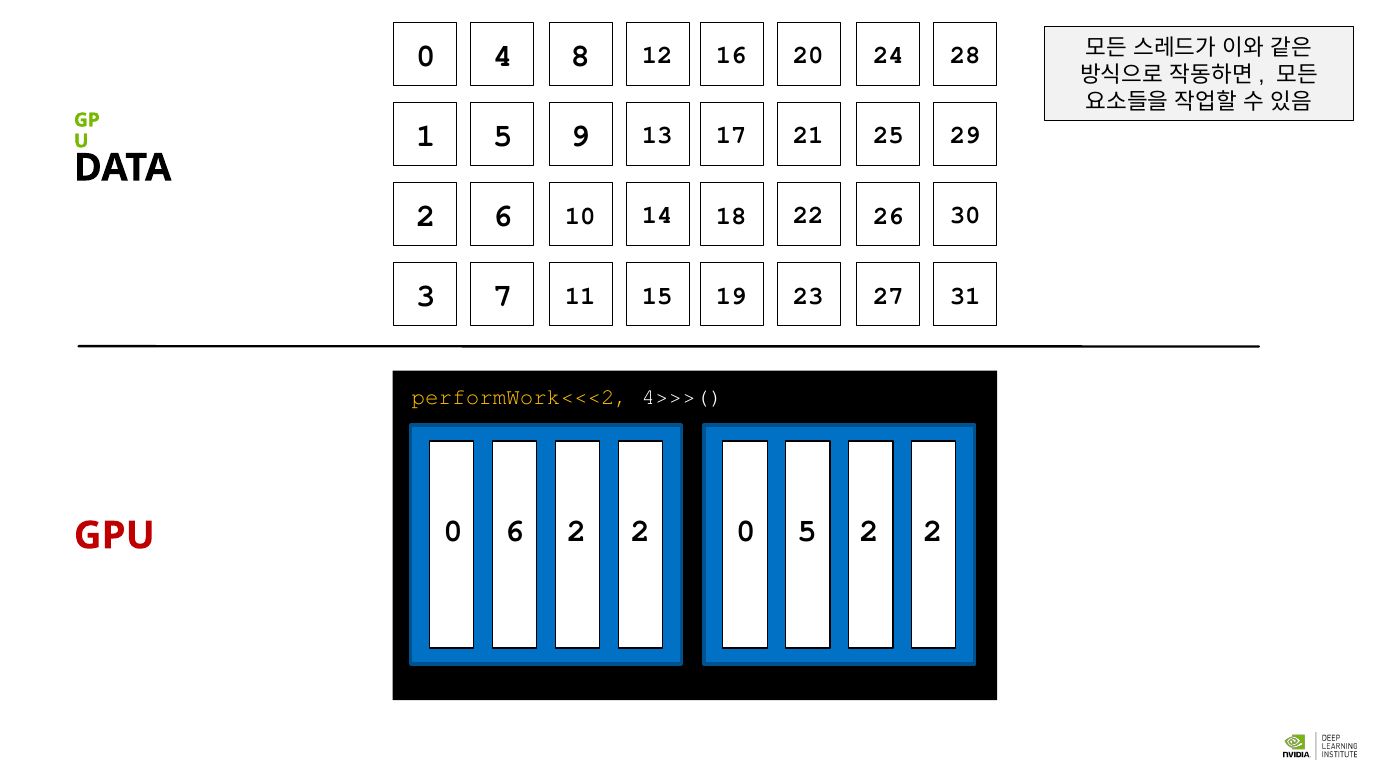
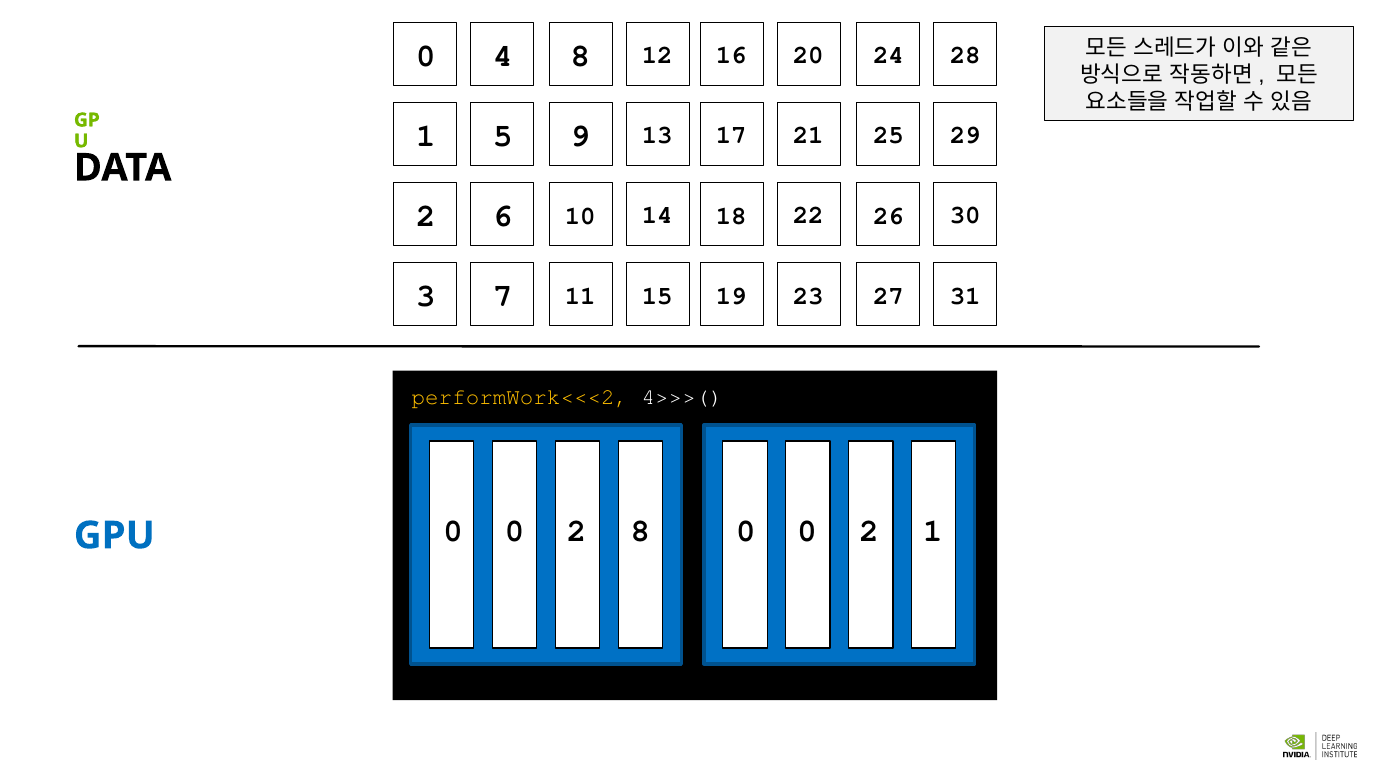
6 at (515, 531): 6 -> 0
2 at (640, 531): 2 -> 8
5 at (807, 531): 5 -> 0
2 at (933, 531): 2 -> 1
GPU colour: red -> blue
